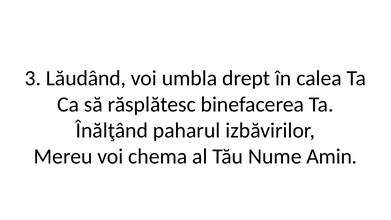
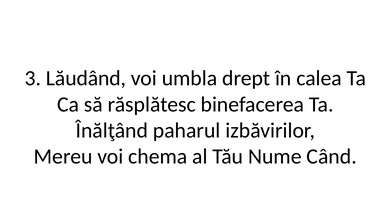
Amin: Amin -> Când
